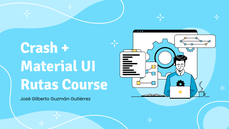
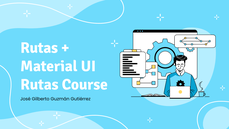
Crash at (39, 48): Crash -> Rutas
